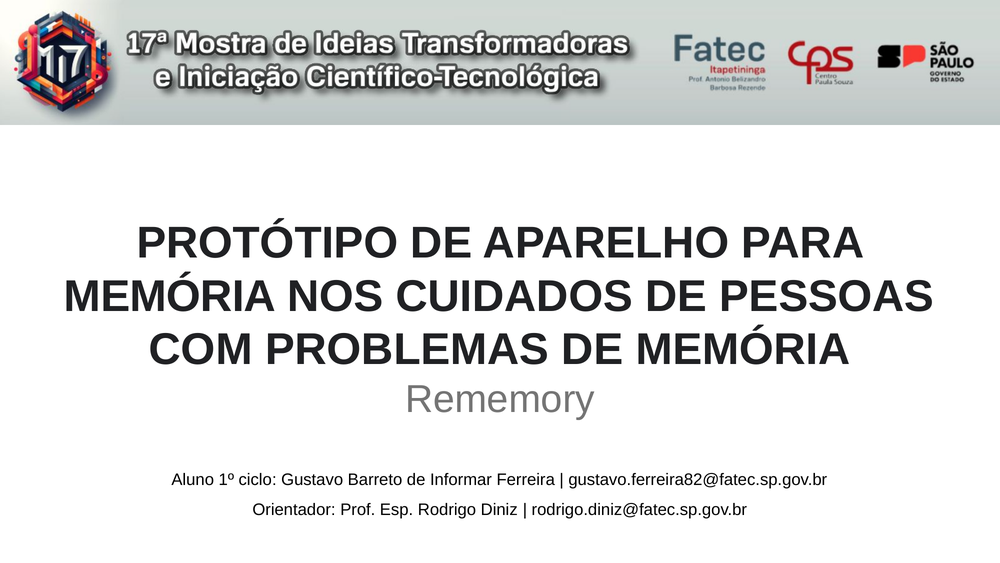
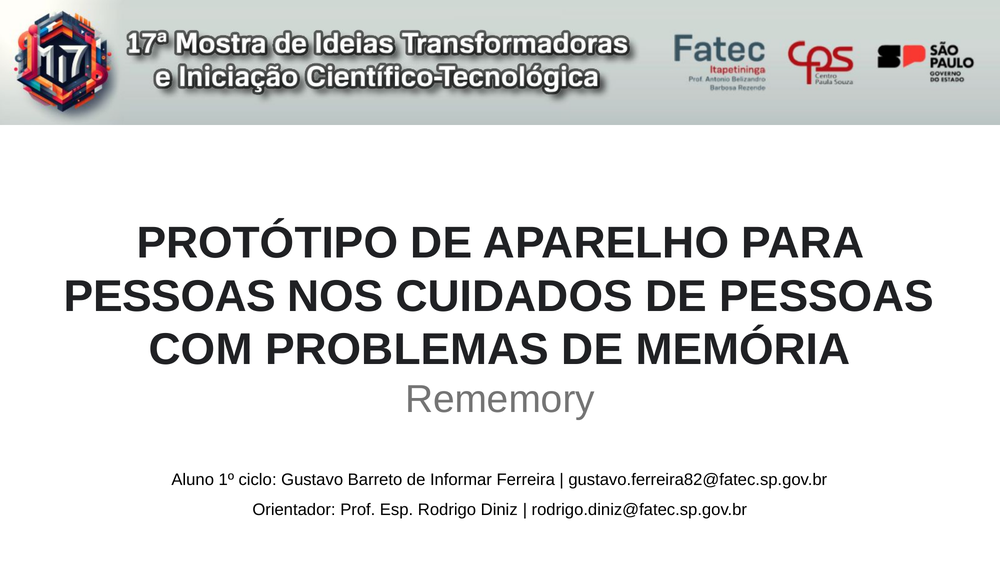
MEMÓRIA at (170, 296): MEMÓRIA -> PESSOAS
